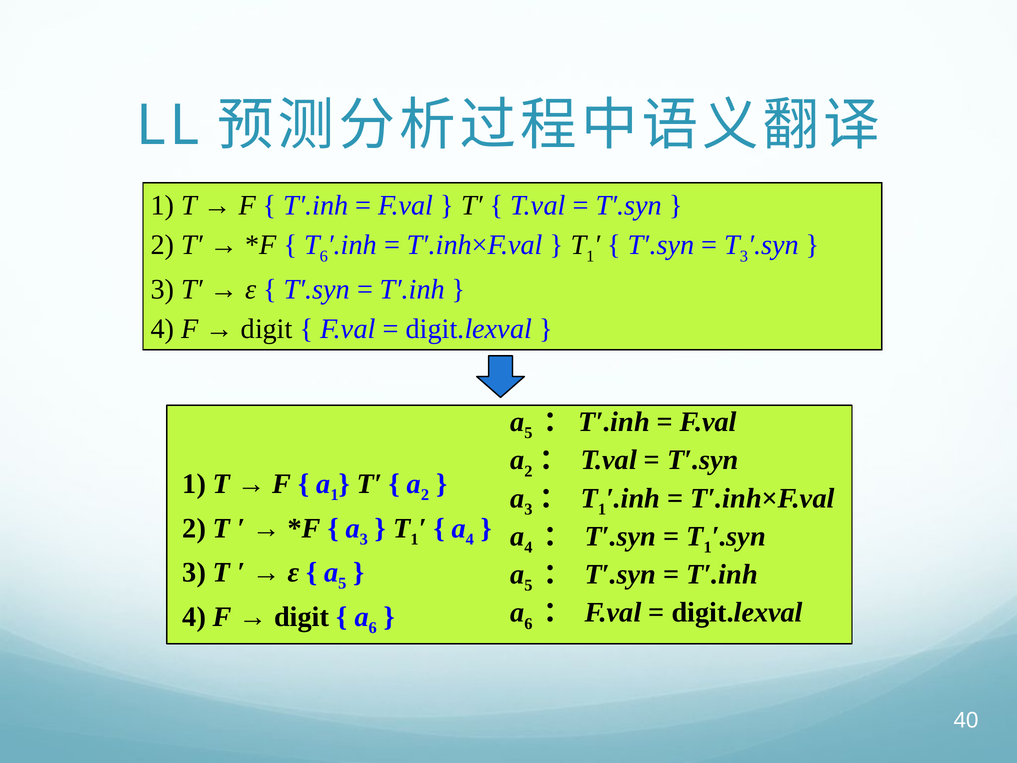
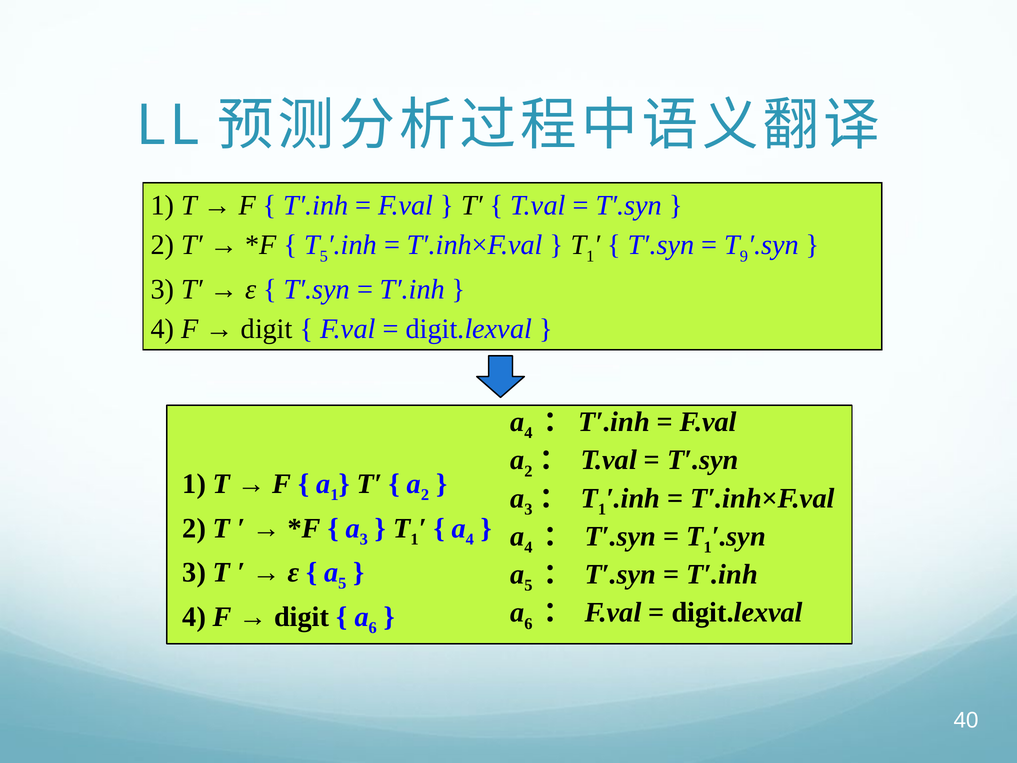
T 6: 6 -> 5
T 3: 3 -> 9
5 at (528, 433): 5 -> 4
